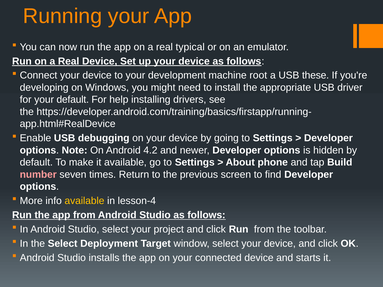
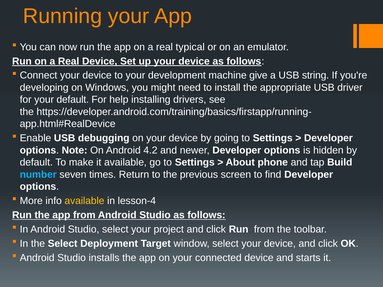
root: root -> give
these: these -> string
number colour: pink -> light blue
